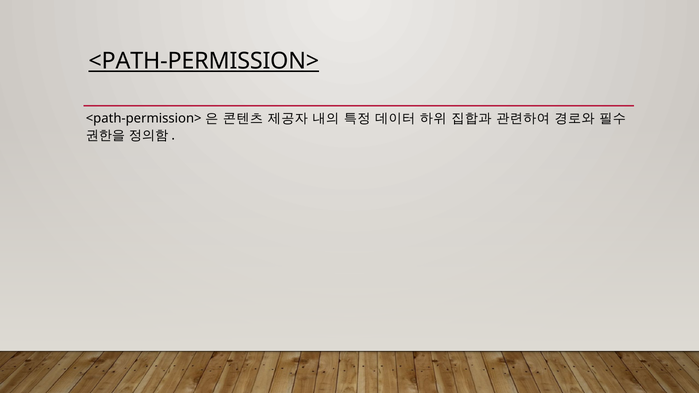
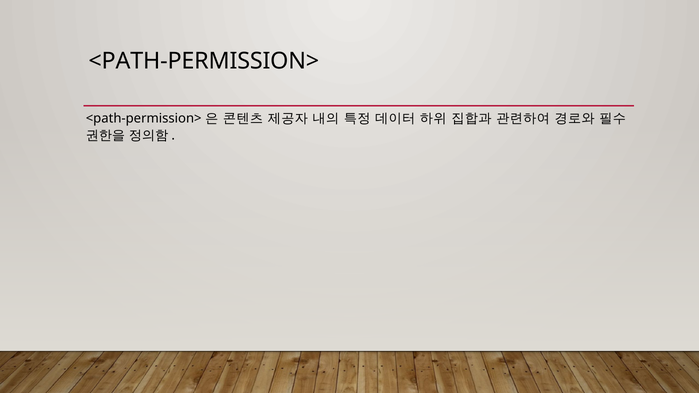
<PATH-PERMISSION> at (204, 61) underline: present -> none
